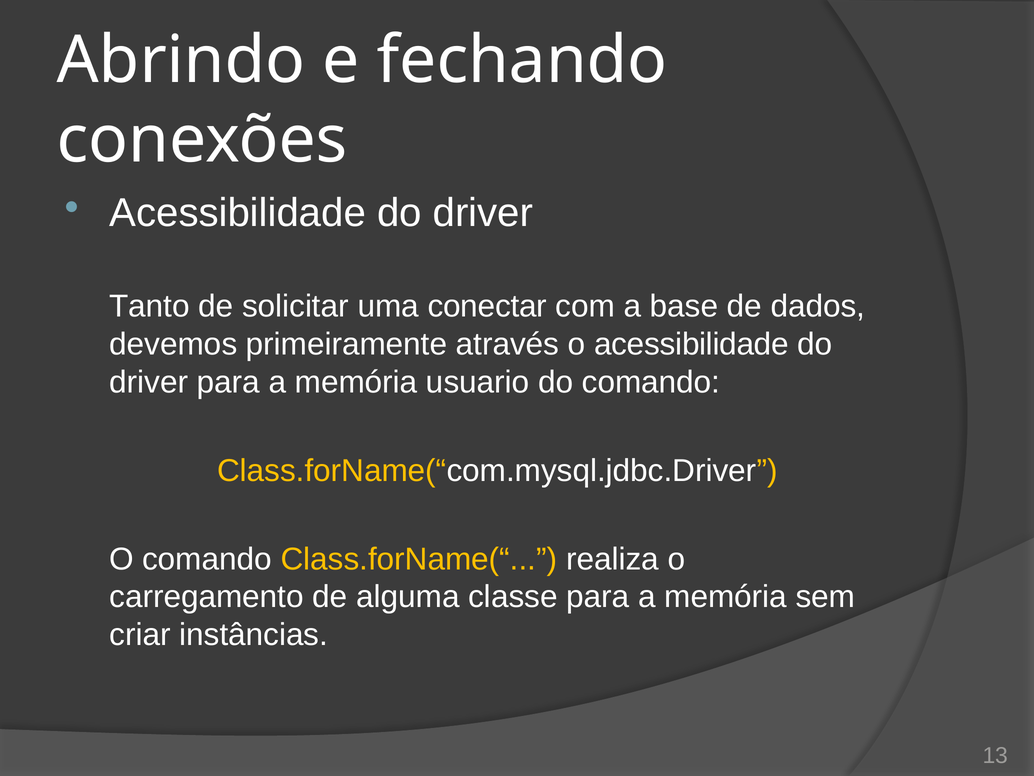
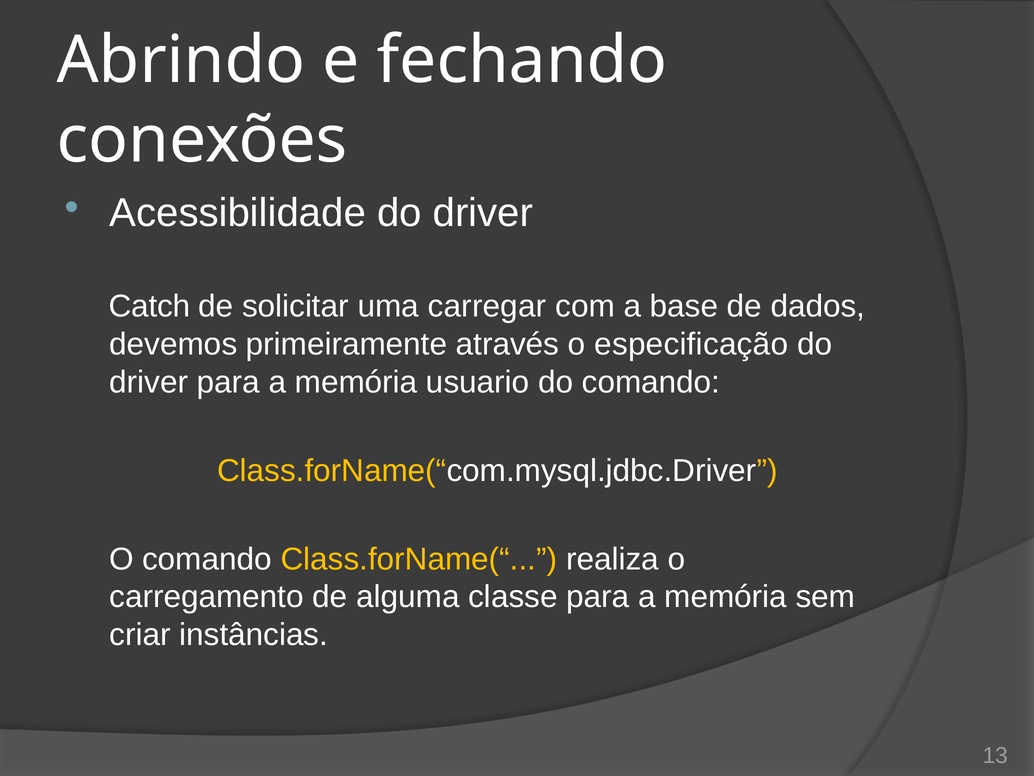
Tanto: Tanto -> Catch
conectar: conectar -> carregar
o acessibilidade: acessibilidade -> especificação
